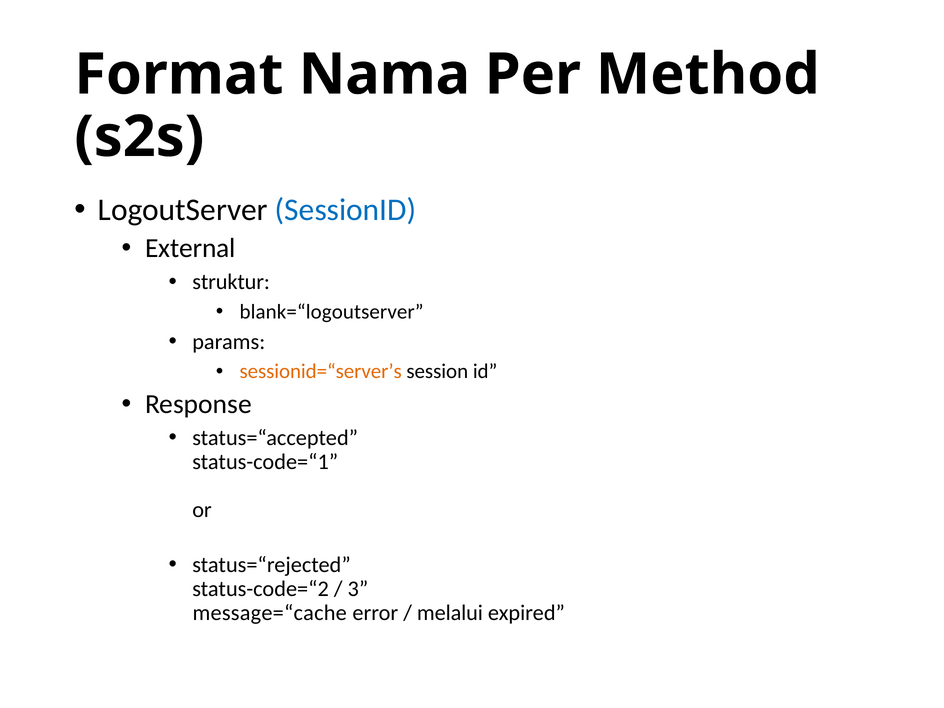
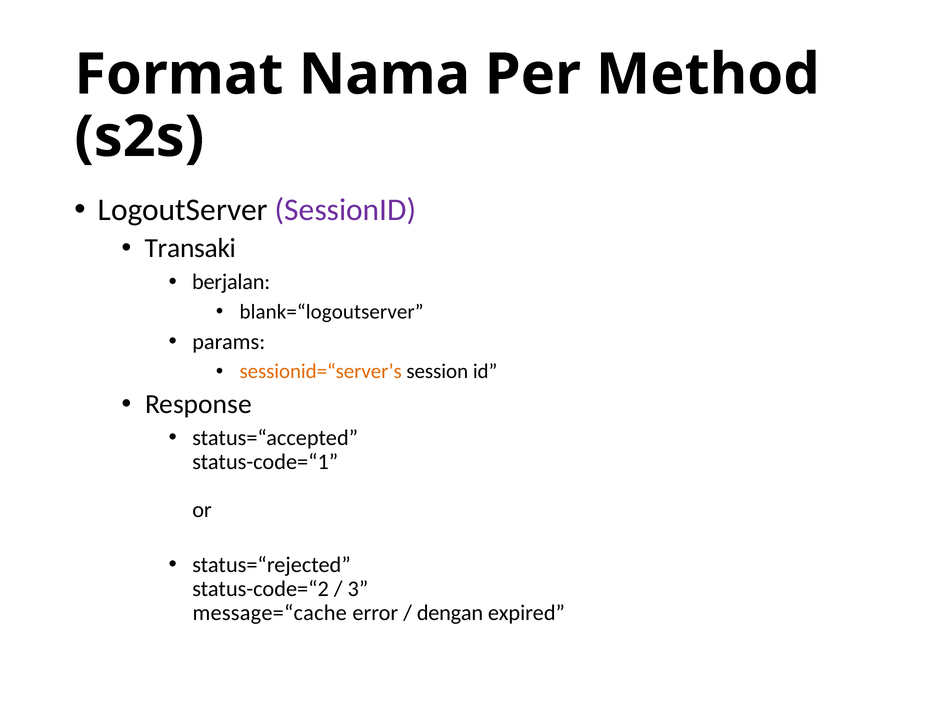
SessionID colour: blue -> purple
External: External -> Transaki
struktur: struktur -> berjalan
melalui: melalui -> dengan
